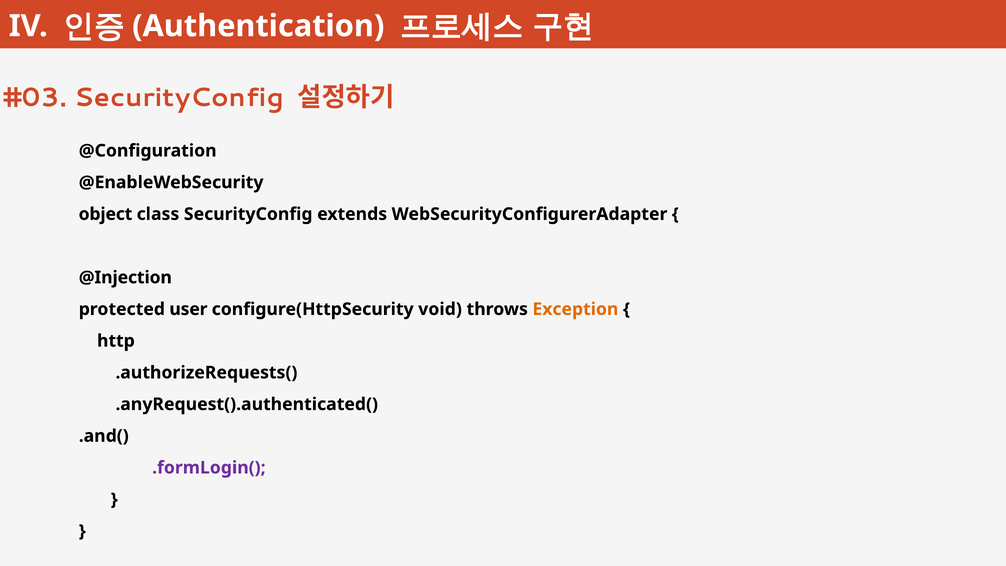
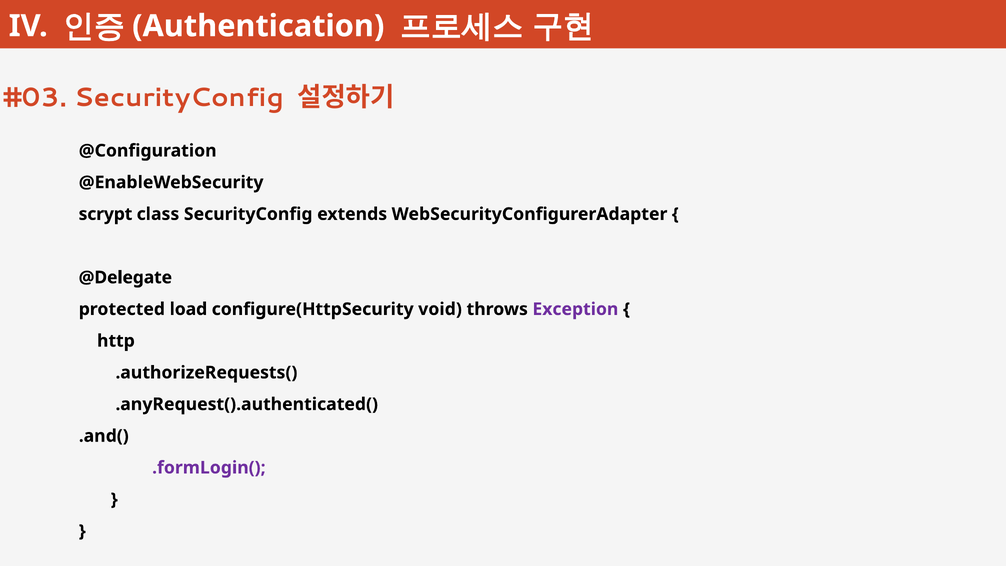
object: object -> scrypt
@Injection: @Injection -> @Delegate
user: user -> load
Exception colour: orange -> purple
